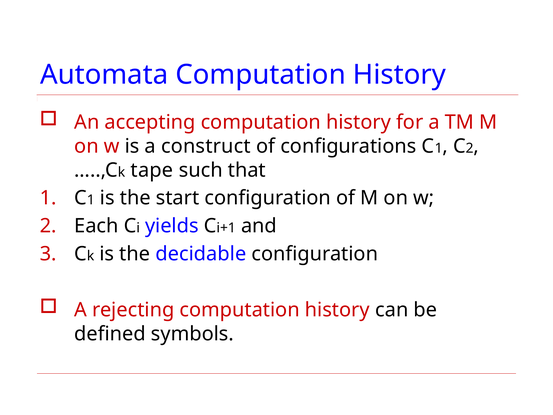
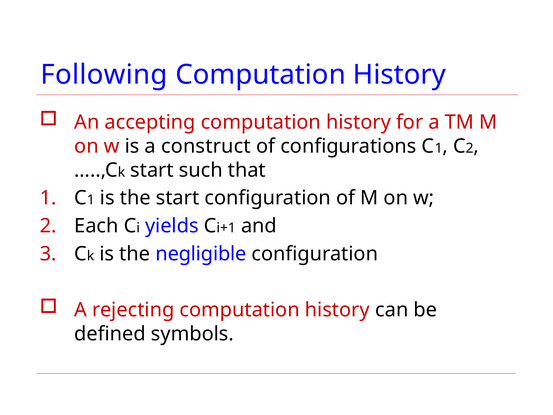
Automata: Automata -> Following
tape at (152, 170): tape -> start
decidable: decidable -> negligible
